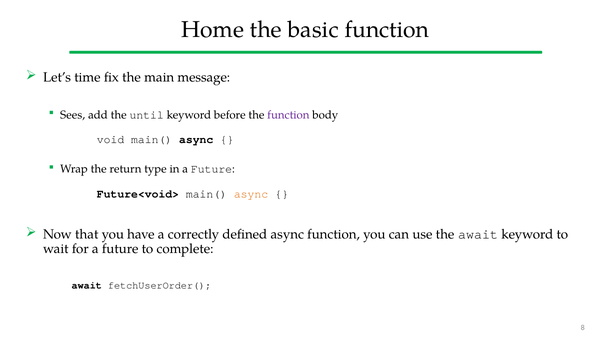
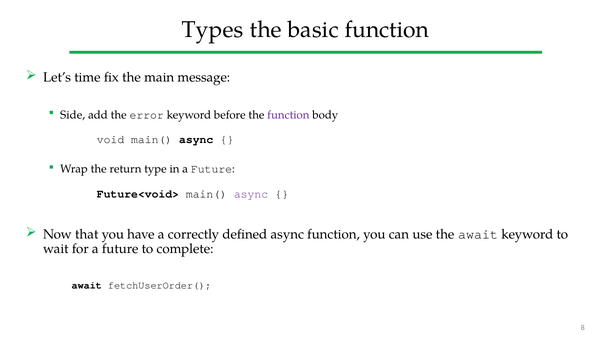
Home: Home -> Types
Sees: Sees -> Side
until: until -> error
async at (251, 194) colour: orange -> purple
